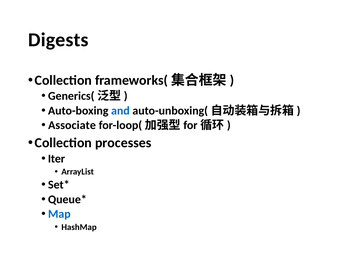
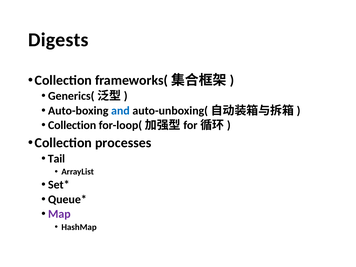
Associate at (72, 125): Associate -> Collection
Iter: Iter -> Tail
Map colour: blue -> purple
